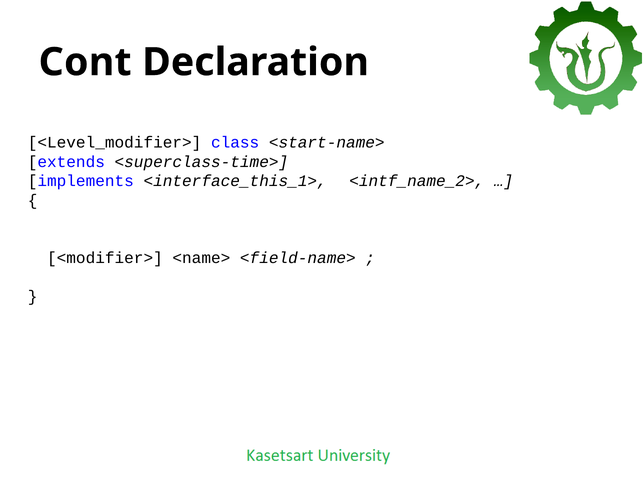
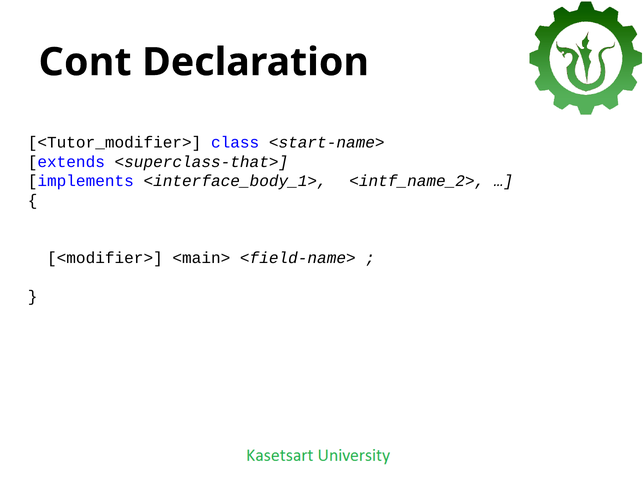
<Level_modifier>: <Level_modifier> -> <Tutor_modifier>
<superclass-time>: <superclass-time> -> <superclass-that>
<interface_this_1>: <interface_this_1> -> <interface_body_1>
<name>: <name> -> <main>
